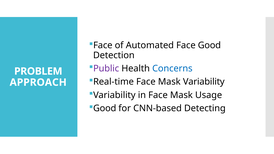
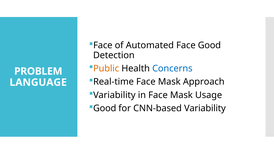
Public colour: purple -> orange
Mask Variability: Variability -> Approach
APPROACH: APPROACH -> LANGUAGE
CNN-based Detecting: Detecting -> Variability
